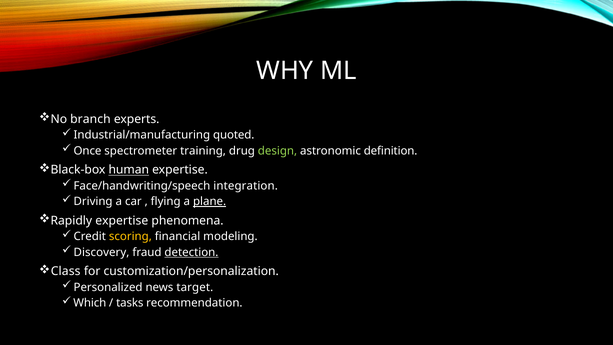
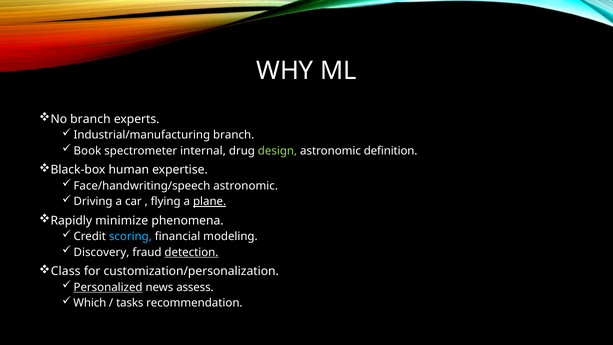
Industrial/manufacturing quoted: quoted -> branch
Once: Once -> Book
training: training -> internal
human underline: present -> none
Face/handwriting/speech integration: integration -> astronomic
Rapidly expertise: expertise -> minimize
scoring colour: yellow -> light blue
Personalized underline: none -> present
target: target -> assess
